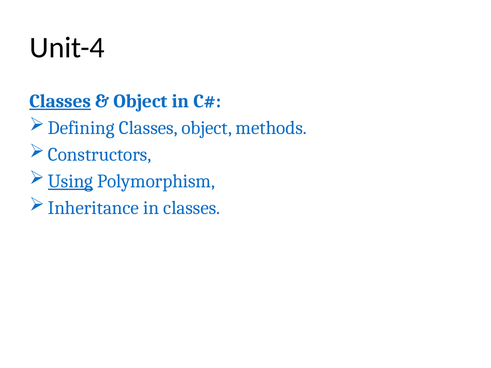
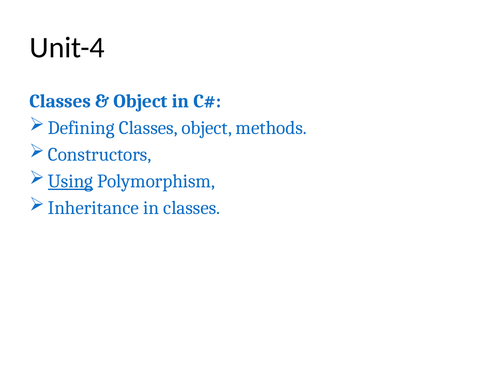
Classes at (60, 101) underline: present -> none
